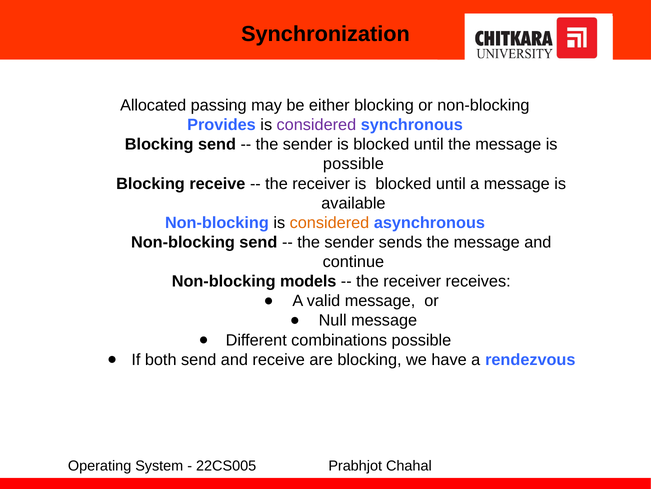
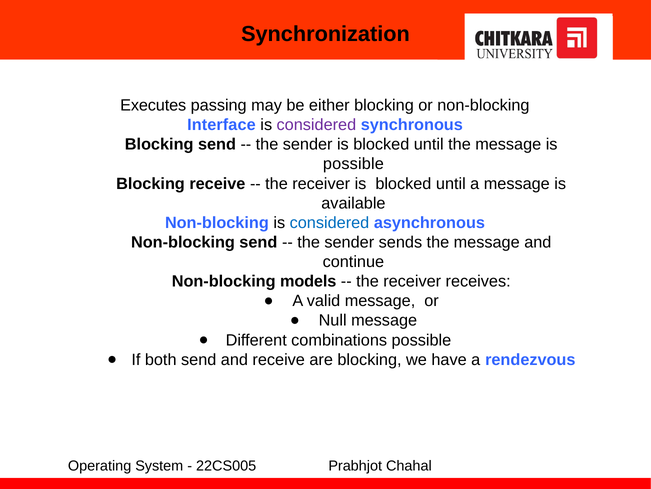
Allocated: Allocated -> Executes
Provides: Provides -> Interface
considered at (329, 222) colour: orange -> blue
